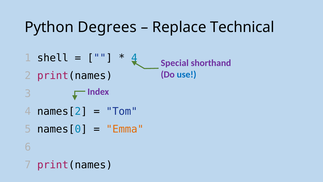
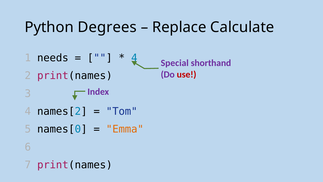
Technical: Technical -> Calculate
shell: shell -> needs
use colour: blue -> red
